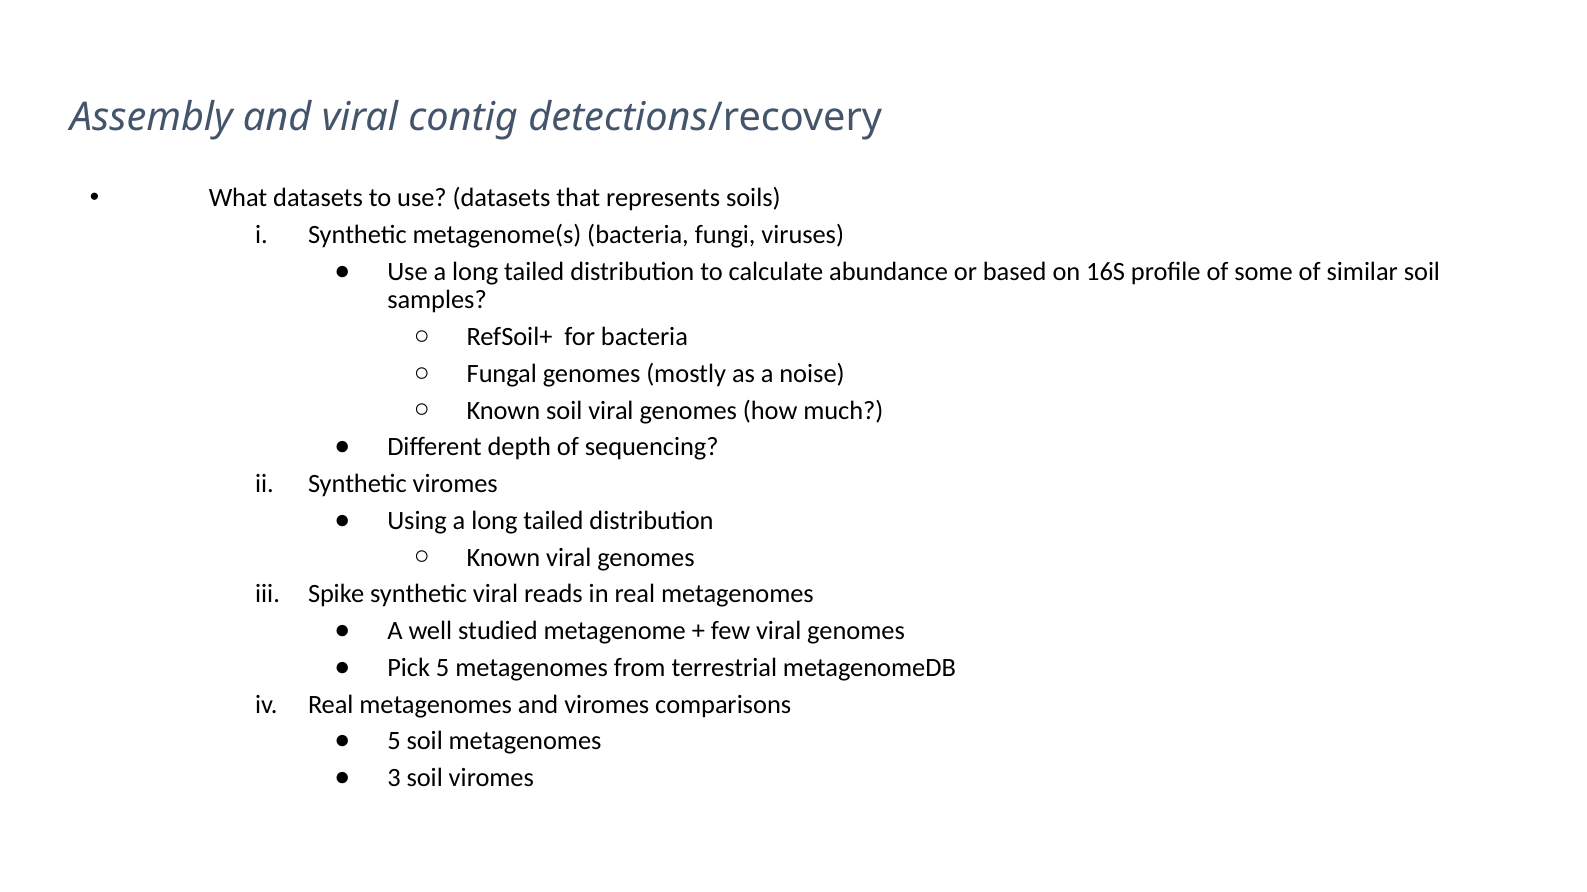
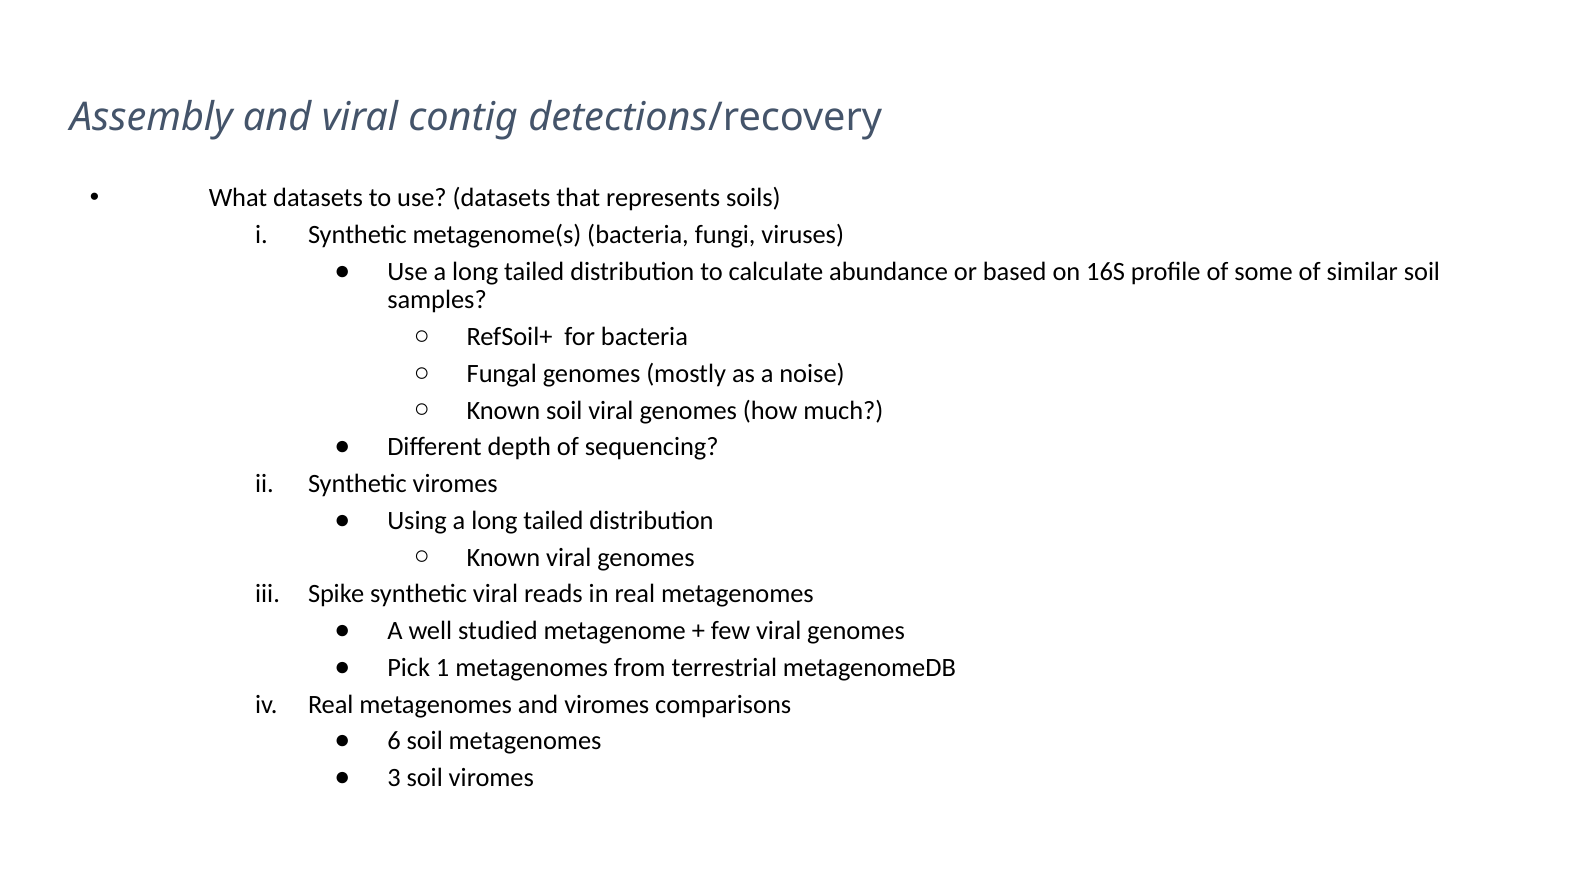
Pick 5: 5 -> 1
5 at (394, 742): 5 -> 6
